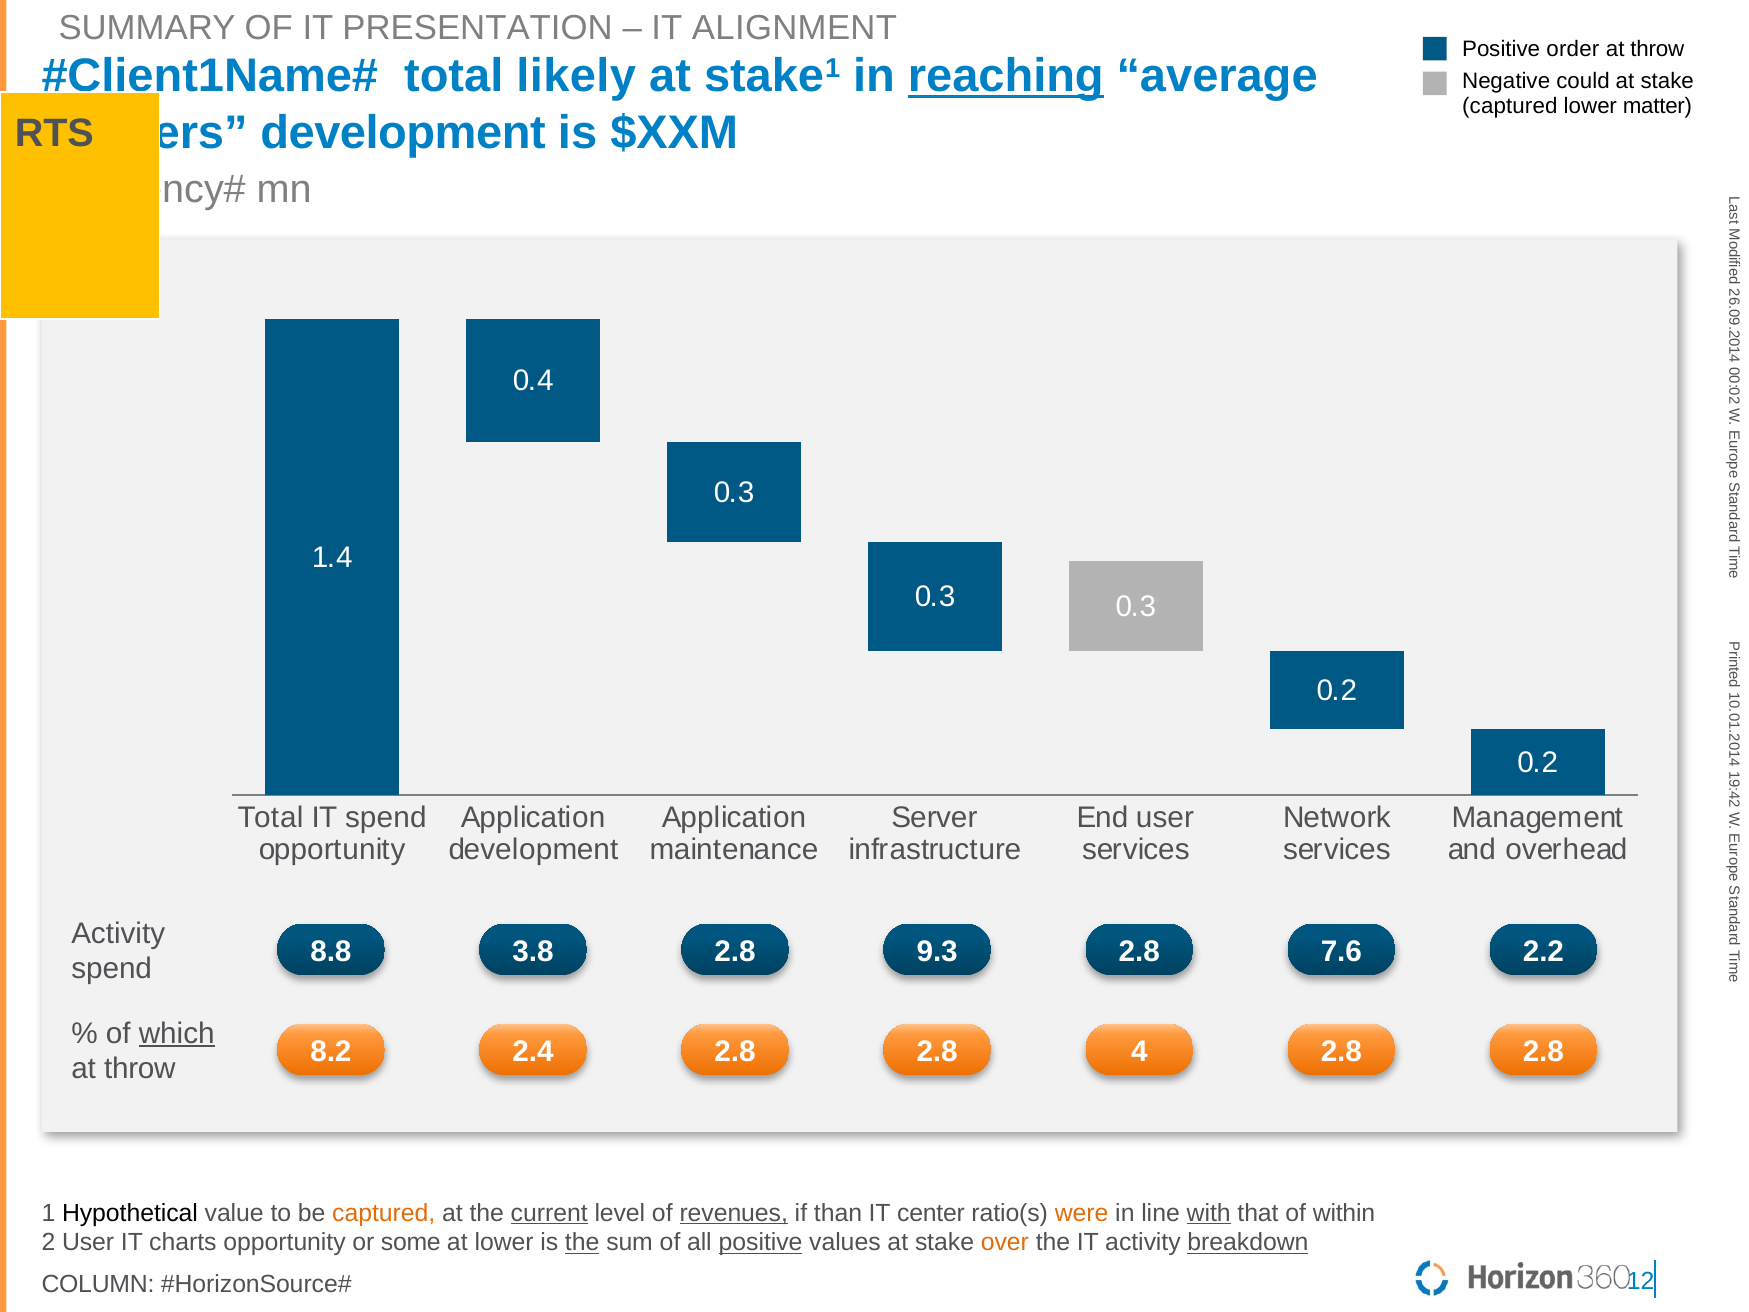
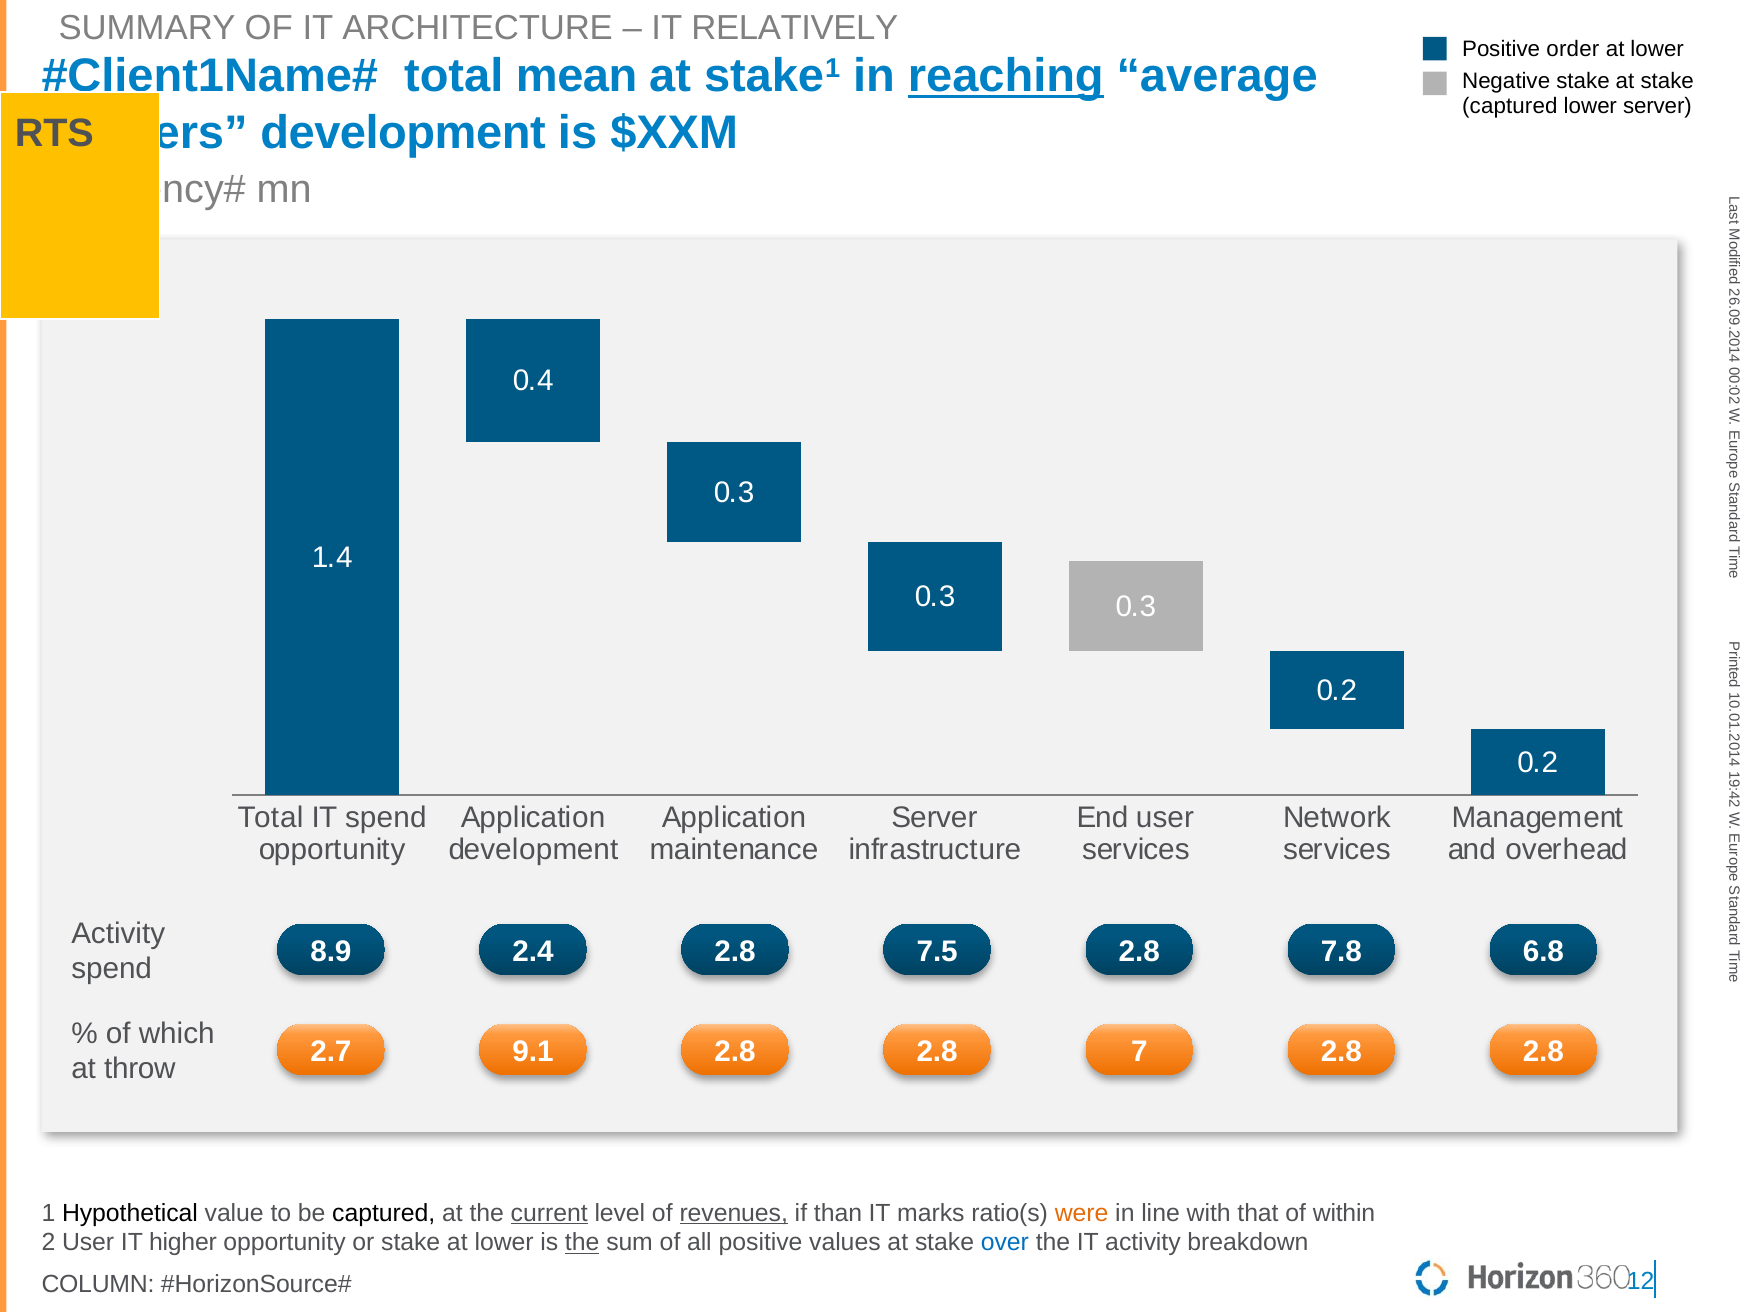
PRESENTATION: PRESENTATION -> ARCHITECTURE
ALIGNMENT: ALIGNMENT -> RELATIVELY
throw at (1657, 49): throw -> lower
likely: likely -> mean
Negative could: could -> stake
lower matter: matter -> server
8.8: 8.8 -> 8.9
3.8: 3.8 -> 2.4
9.3: 9.3 -> 7.5
7.6: 7.6 -> 7.8
2.2: 2.2 -> 6.8
which underline: present -> none
8.2: 8.2 -> 2.7
2.4: 2.4 -> 9.1
2.8 4: 4 -> 7
captured at (384, 1213) colour: orange -> black
center: center -> marks
with underline: present -> none
charts: charts -> higher
or some: some -> stake
positive at (761, 1243) underline: present -> none
over colour: orange -> blue
breakdown underline: present -> none
